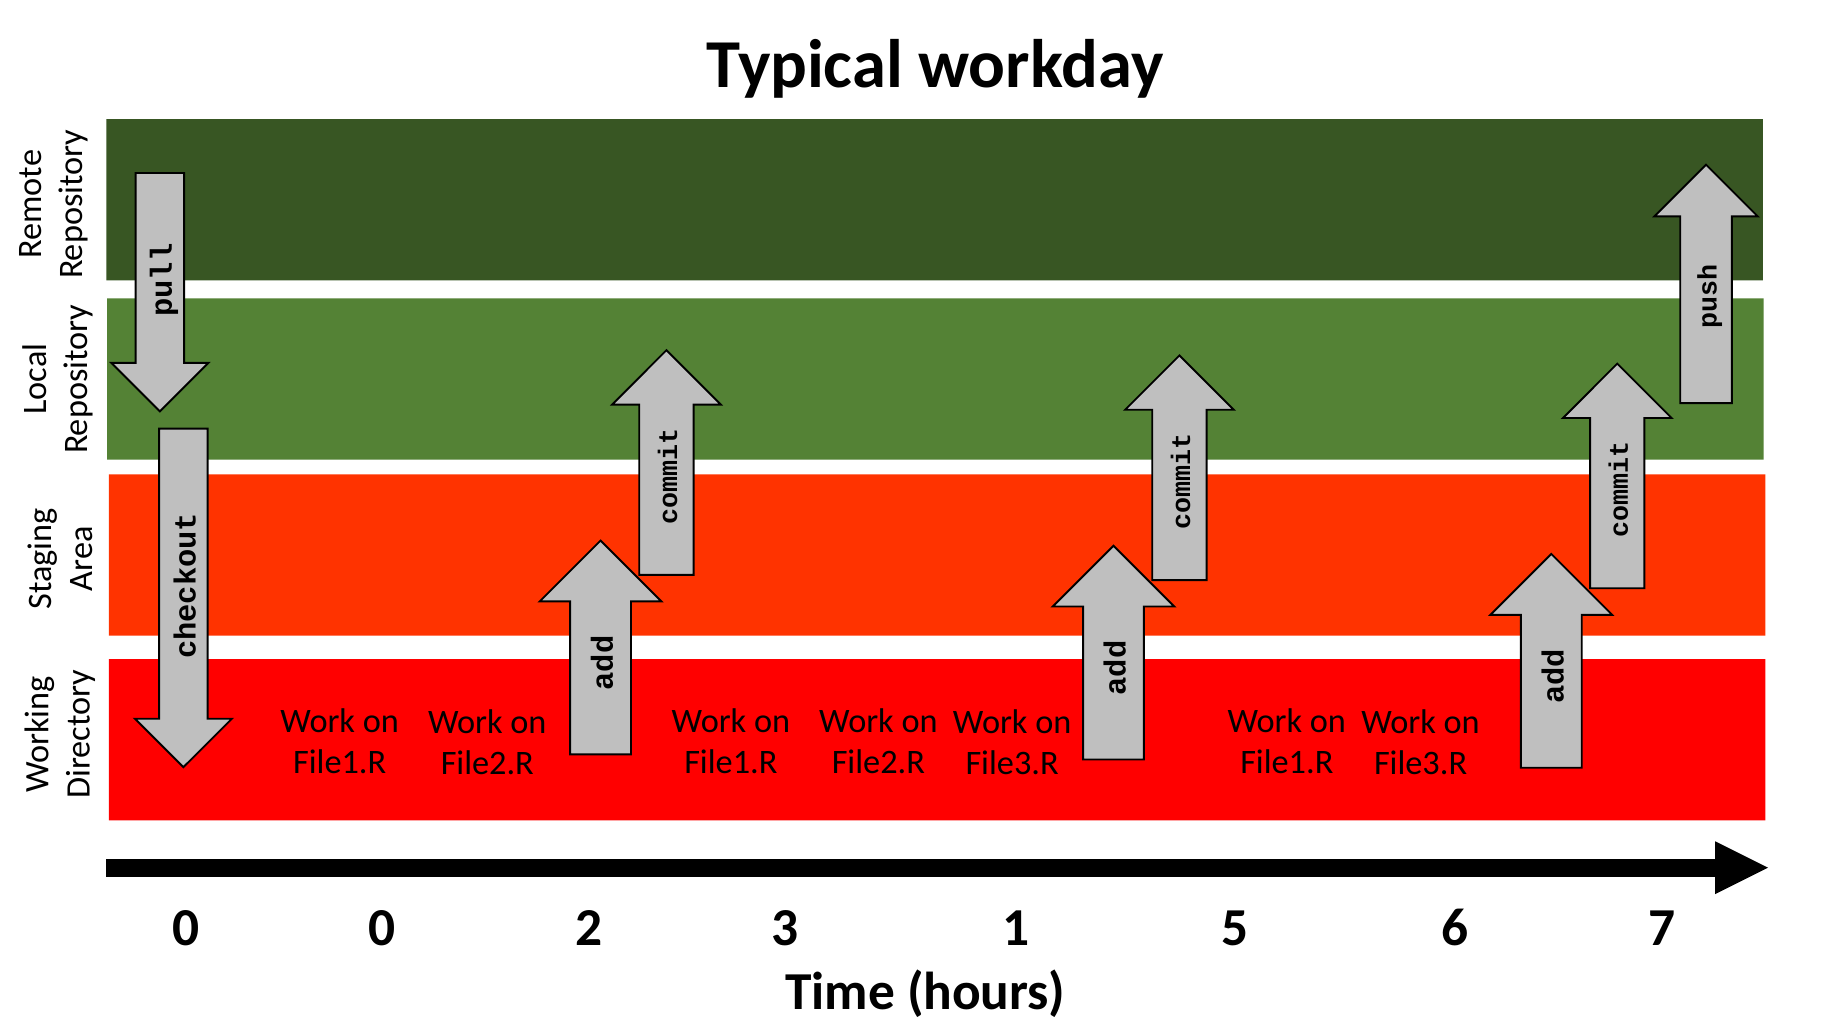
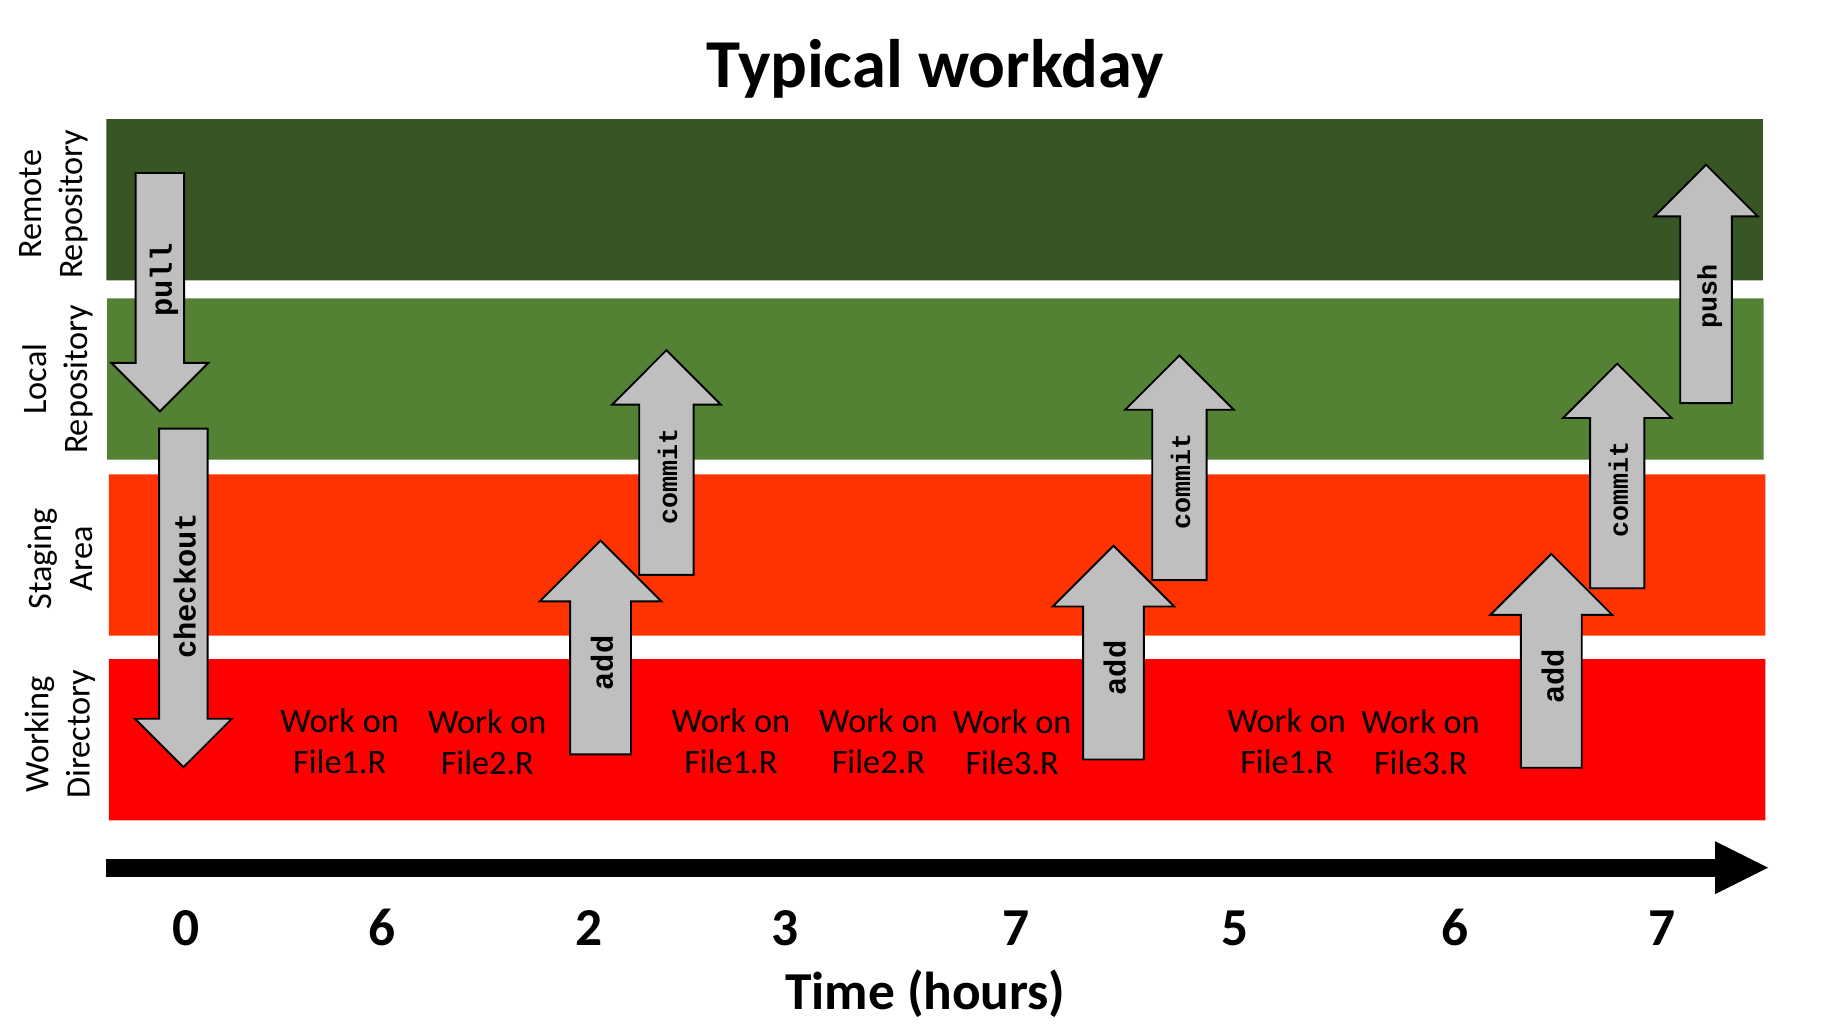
0 0: 0 -> 6
3 1: 1 -> 7
